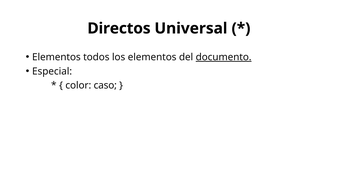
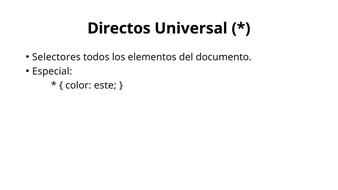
Elementos at (56, 57): Elementos -> Selectores
documento underline: present -> none
caso: caso -> este
